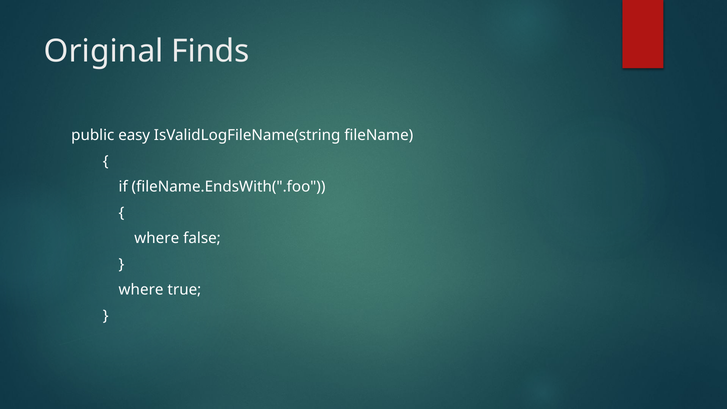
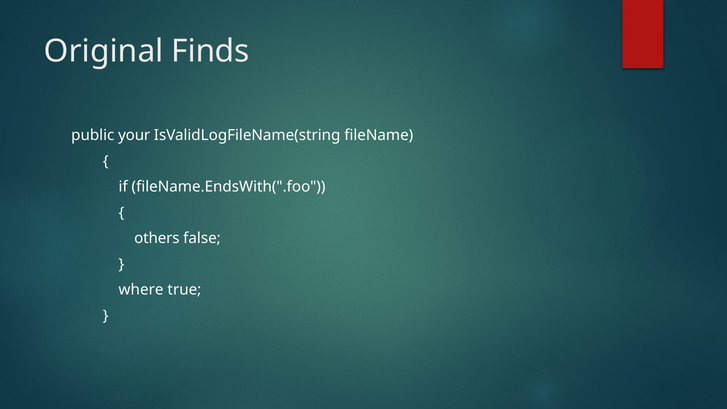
easy: easy -> your
where at (157, 238): where -> others
